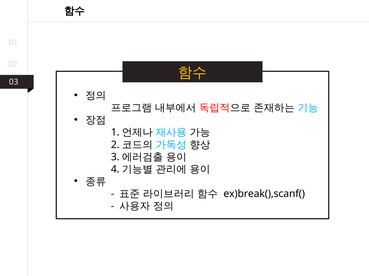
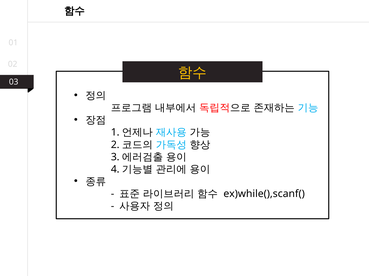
ex)break(),scanf(: ex)break(),scanf( -> ex)while(),scanf(
